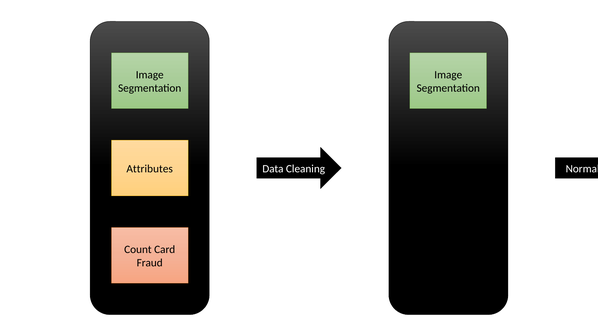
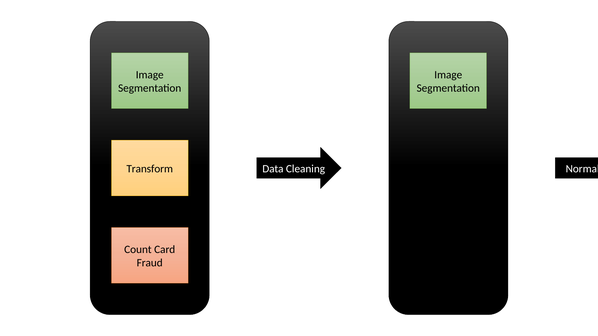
Attributes: Attributes -> Transform
